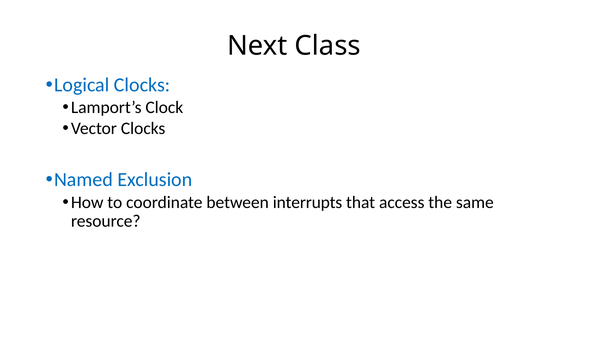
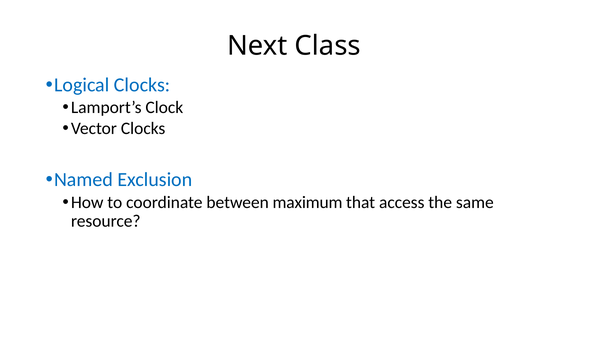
interrupts: interrupts -> maximum
